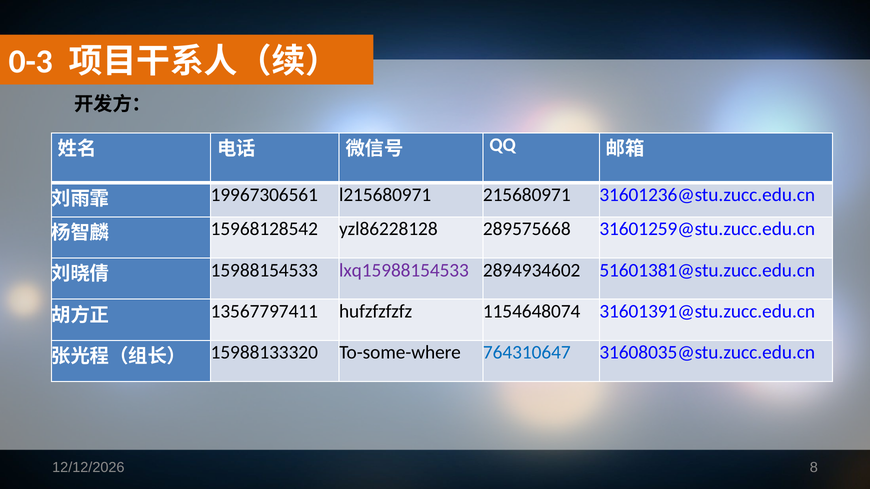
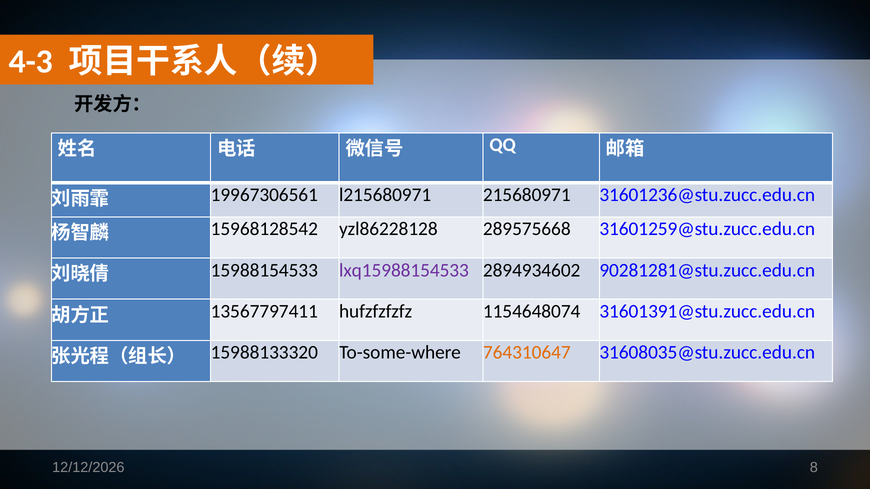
0-3: 0-3 -> 4-3
51601381@stu.zucc.edu.cn: 51601381@stu.zucc.edu.cn -> 90281281@stu.zucc.edu.cn
764310647 colour: blue -> orange
